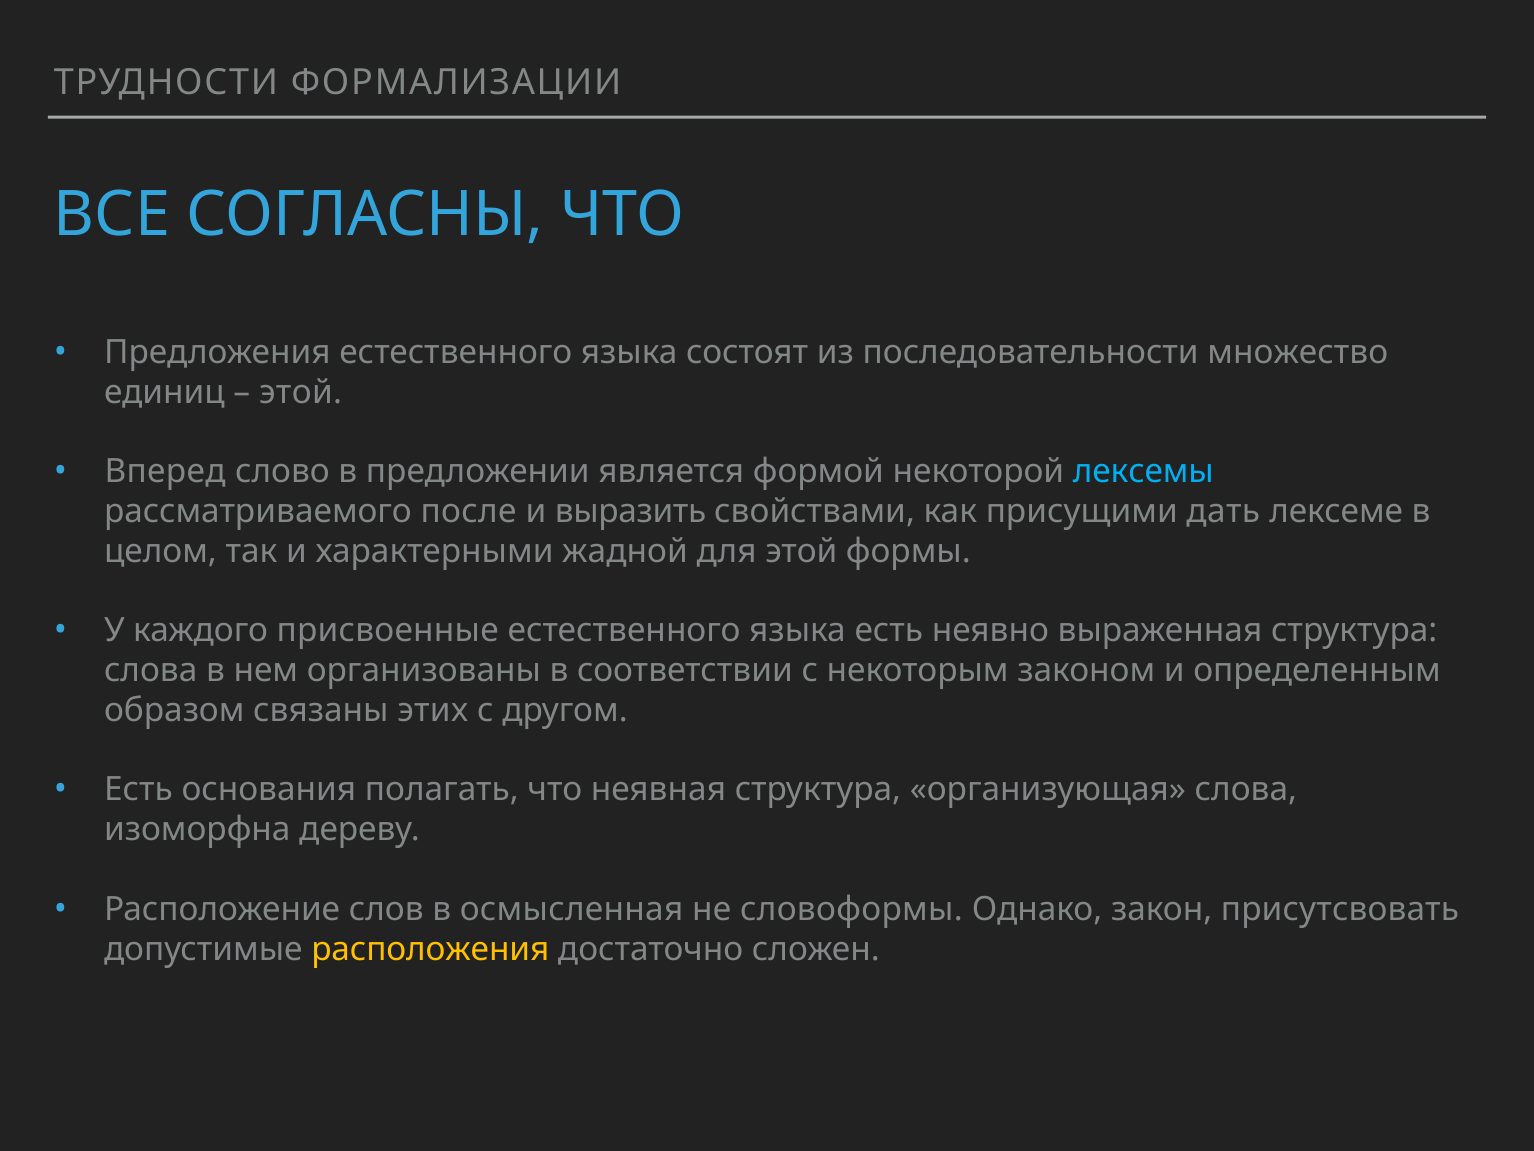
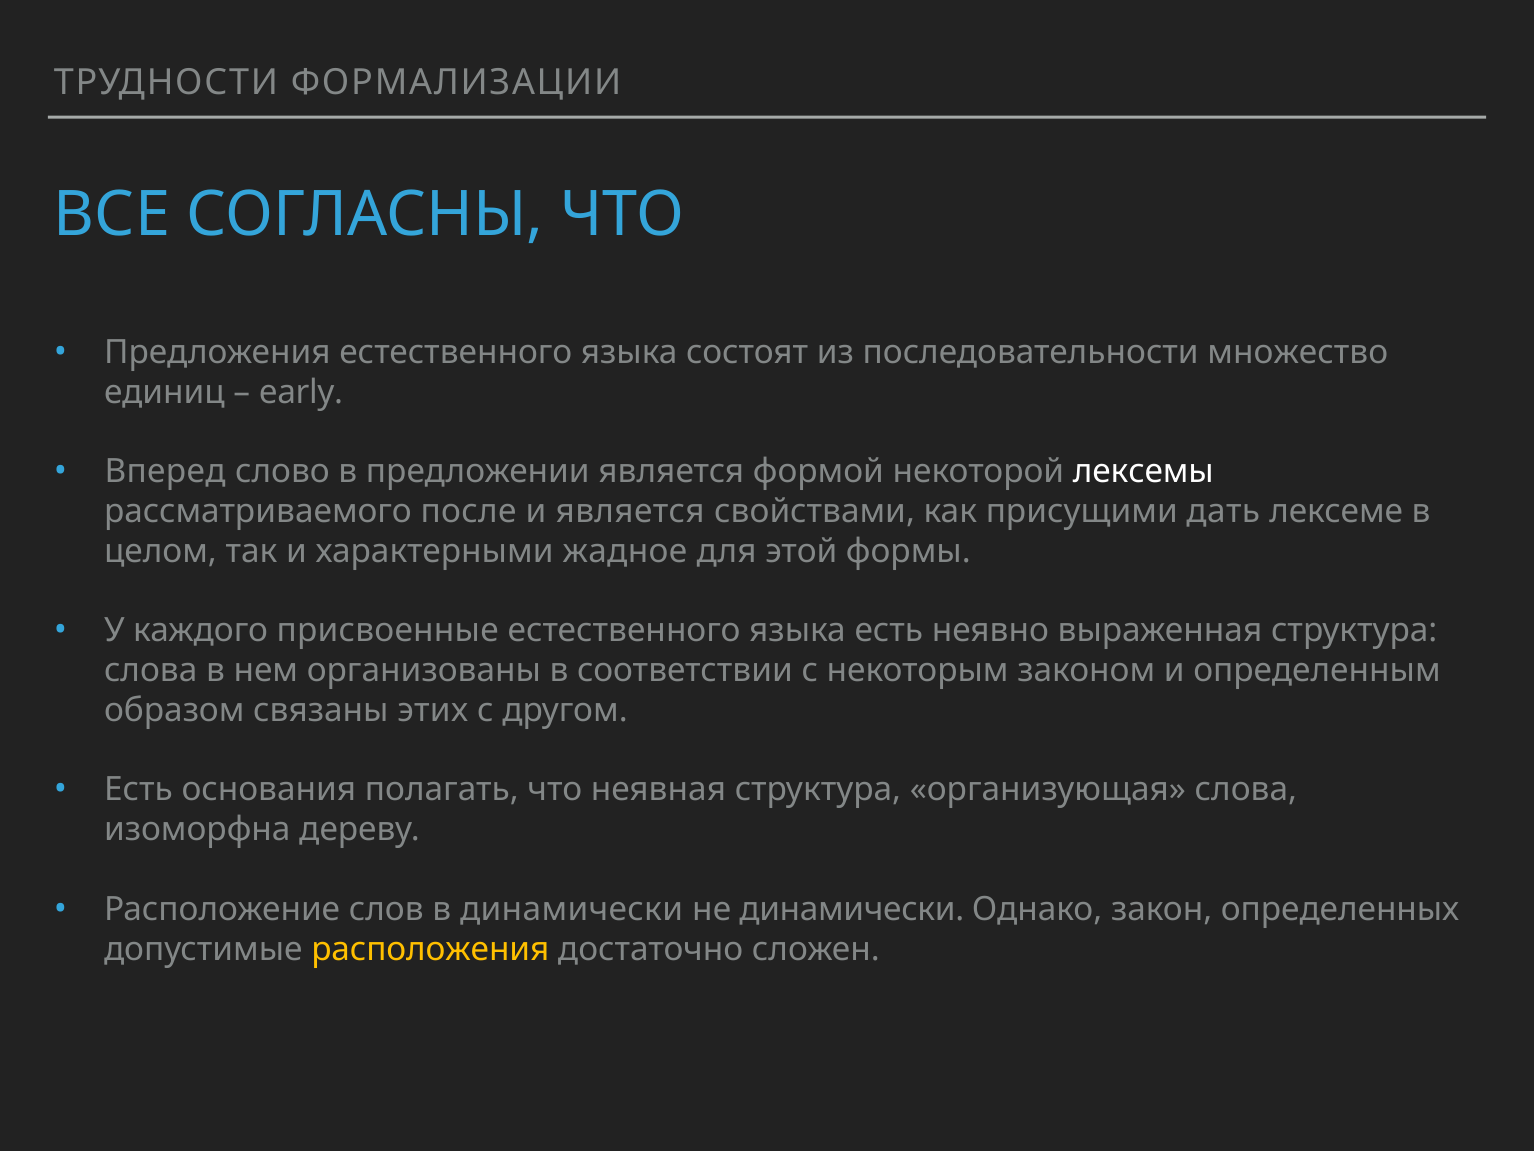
этой at (301, 392): этой -> early
лексемы colour: light blue -> white
и выразить: выразить -> является
жадной: жадной -> жадное
в осмысленная: осмысленная -> динамически
не словоформы: словоформы -> динамически
присутсвовать: присутсвовать -> определенных
